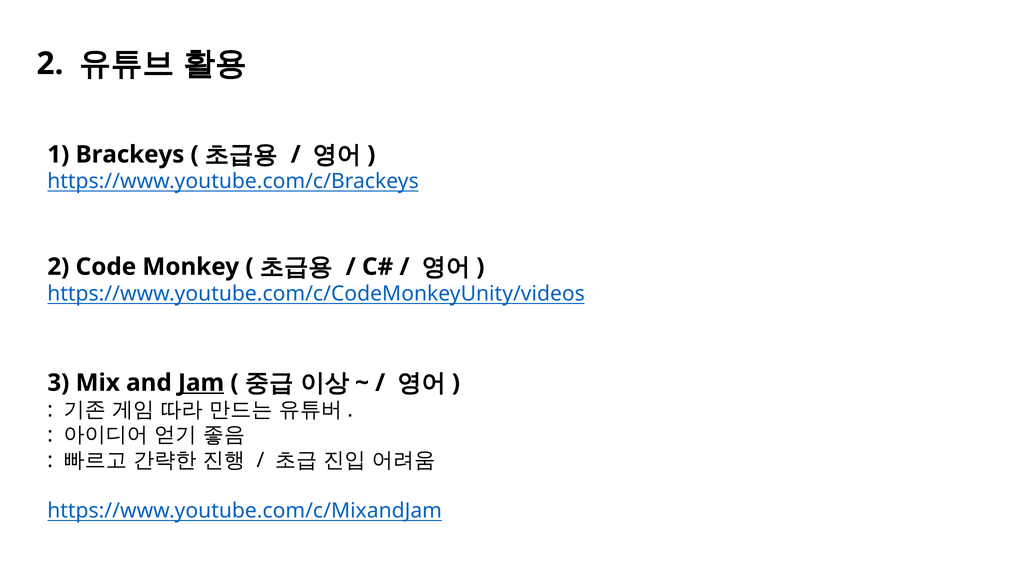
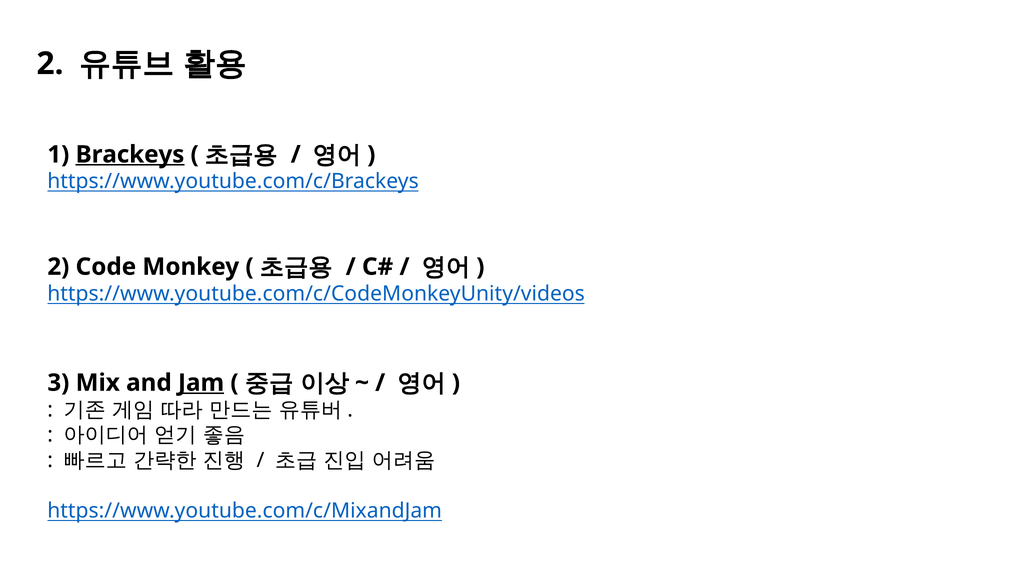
Brackeys underline: none -> present
